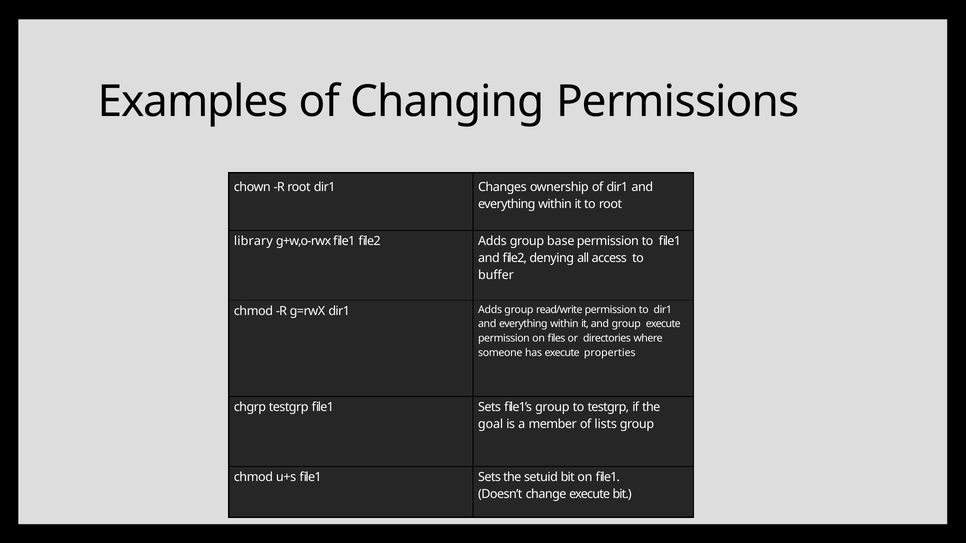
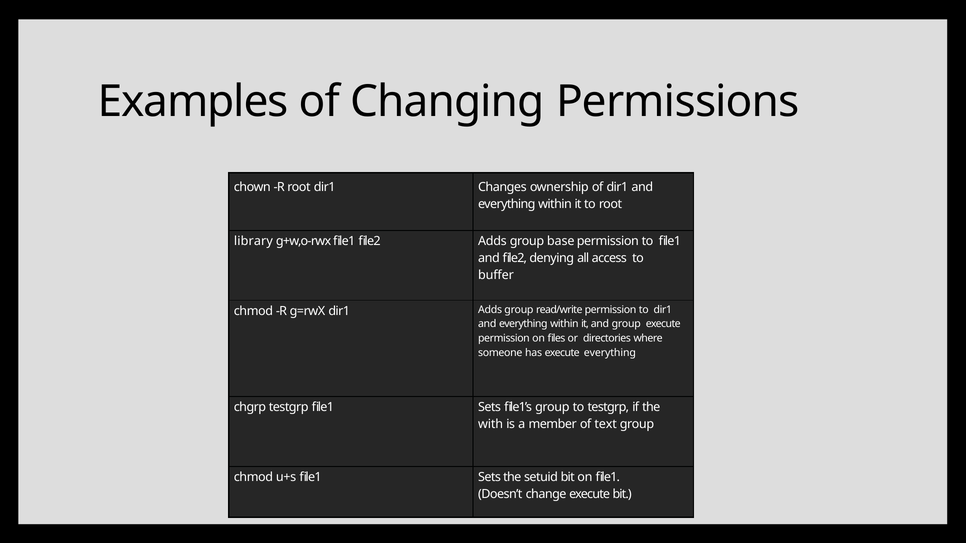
execute properties: properties -> everything
goal: goal -> with
lists: lists -> text
